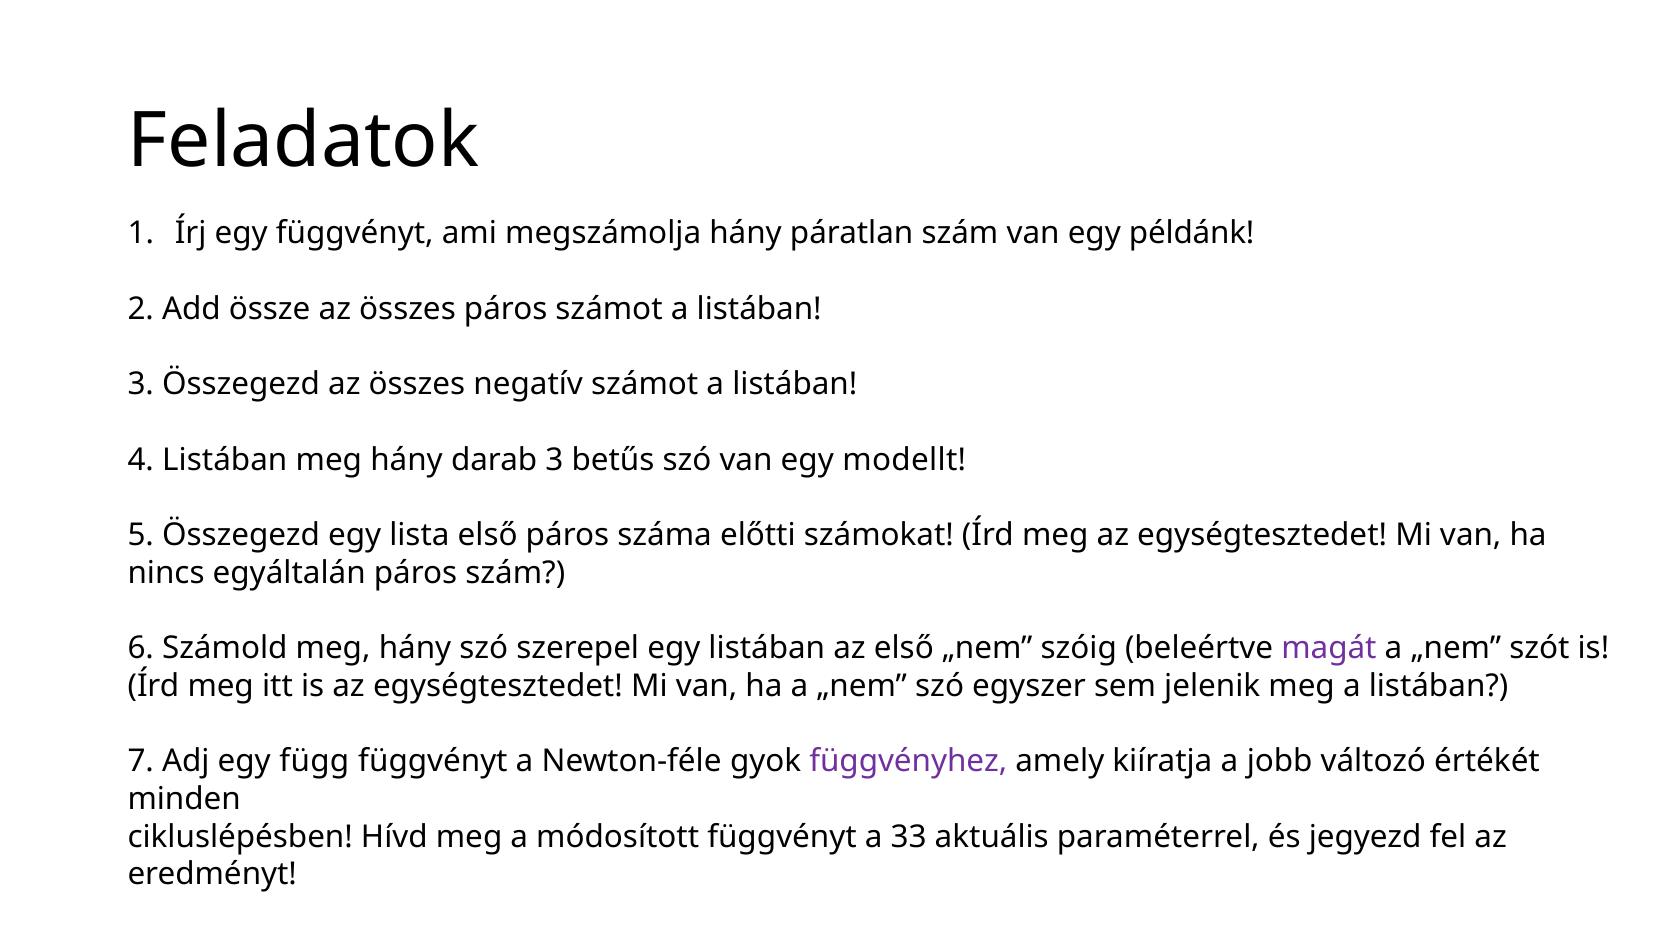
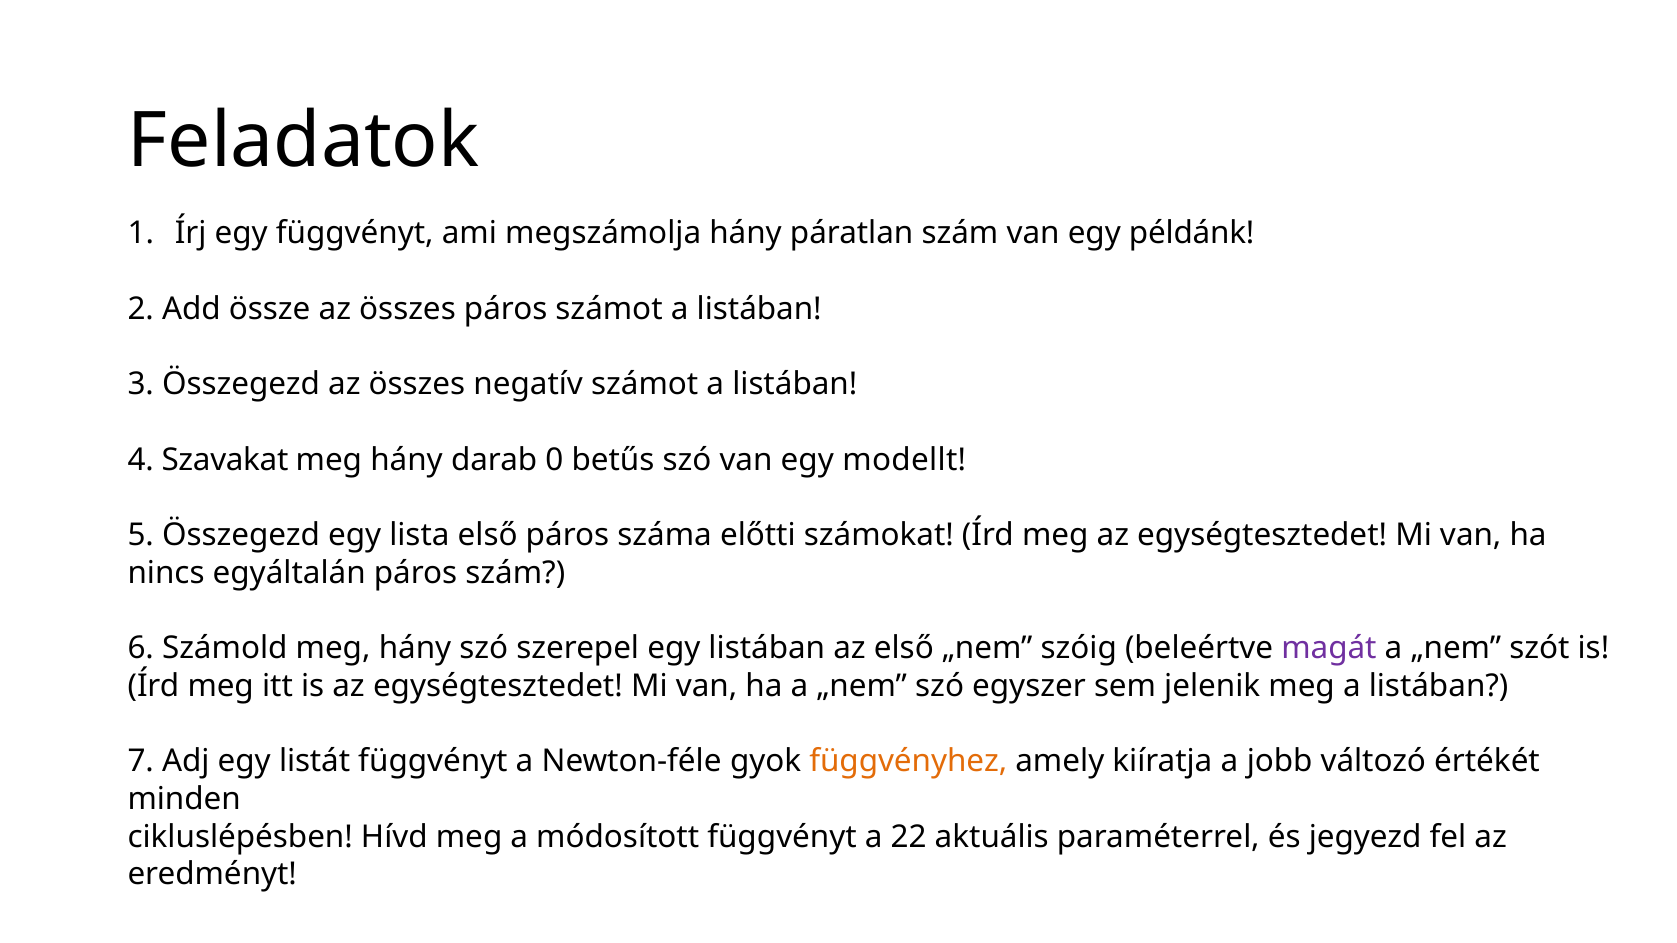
4 Listában: Listában -> Szavakat
darab 3: 3 -> 0
függ: függ -> listát
függvényhez colour: purple -> orange
33: 33 -> 22
